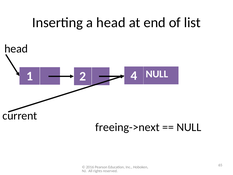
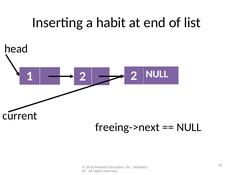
a head: head -> habit
4 at (134, 75): 4 -> 2
